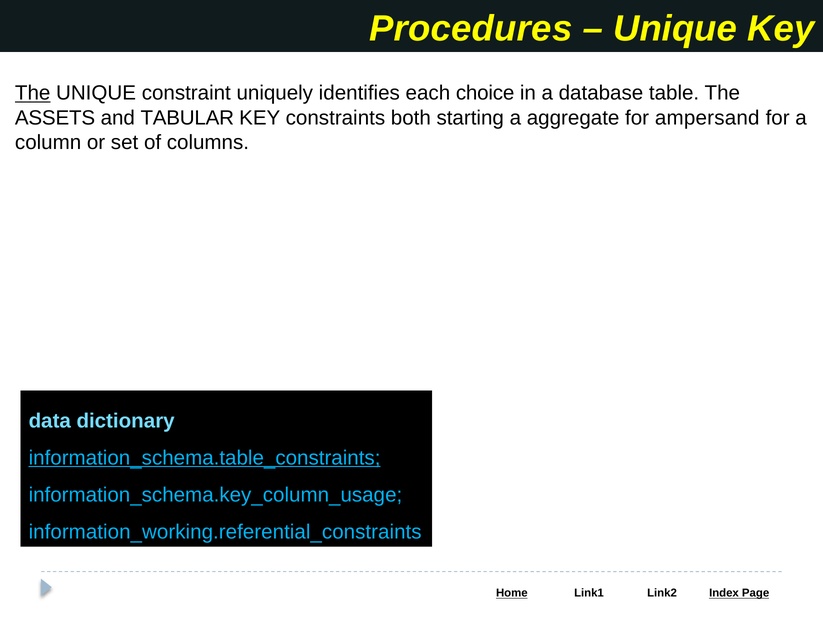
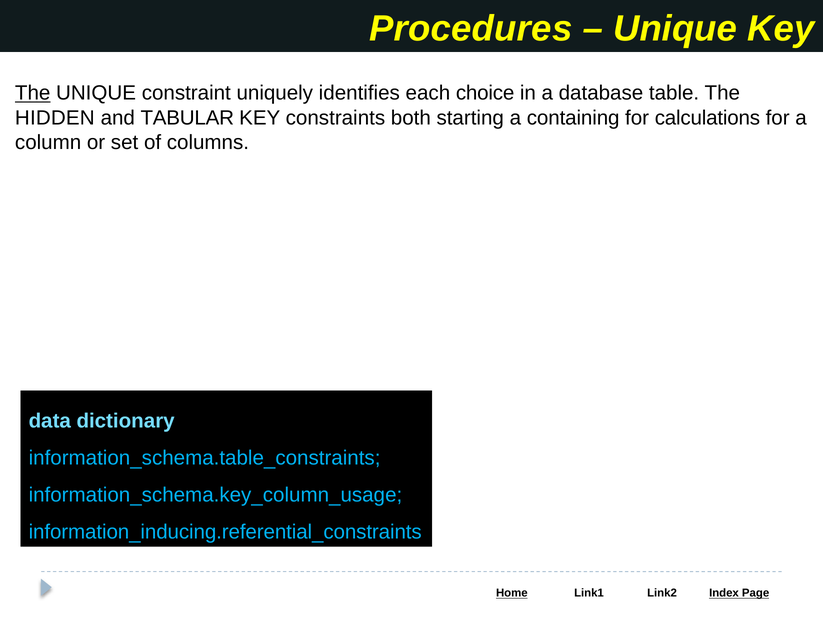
ASSETS: ASSETS -> HIDDEN
aggregate: aggregate -> containing
ampersand: ampersand -> calculations
information_schema.table_constraints underline: present -> none
information_working.referential_constraints: information_working.referential_constraints -> information_inducing.referential_constraints
